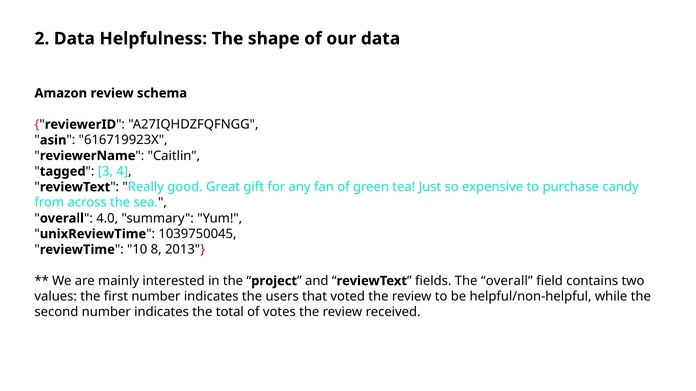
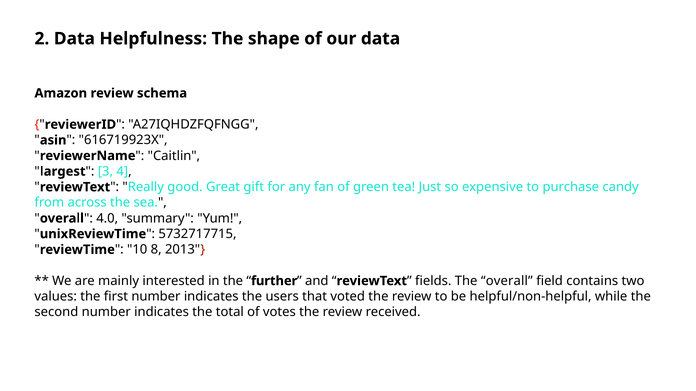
tagged: tagged -> largest
1039750045: 1039750045 -> 5732717715
project: project -> further
